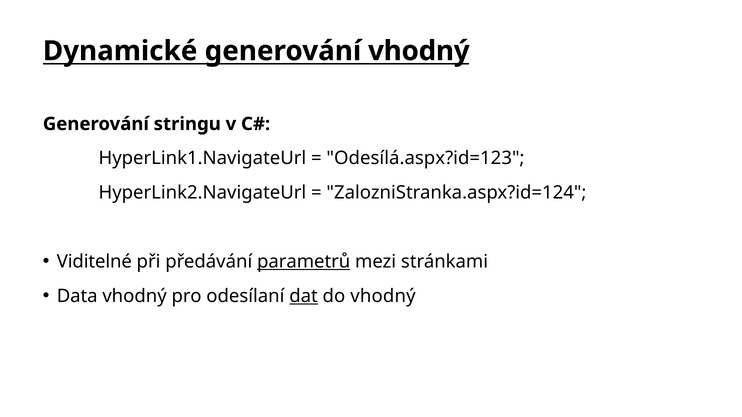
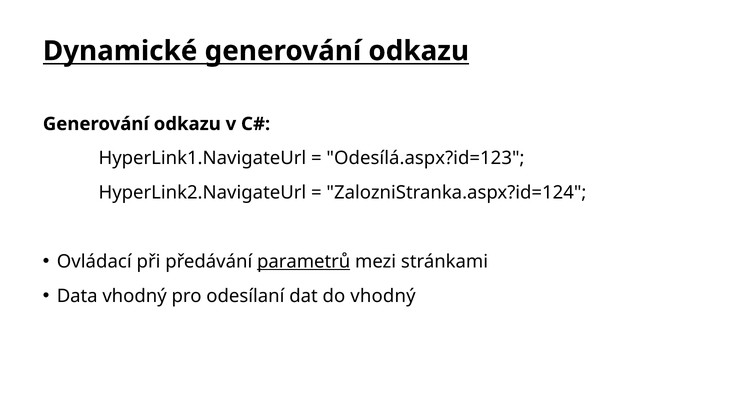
Dynamické generování vhodný: vhodný -> odkazu
stringu at (187, 124): stringu -> odkazu
Viditelné: Viditelné -> Ovládací
dat underline: present -> none
